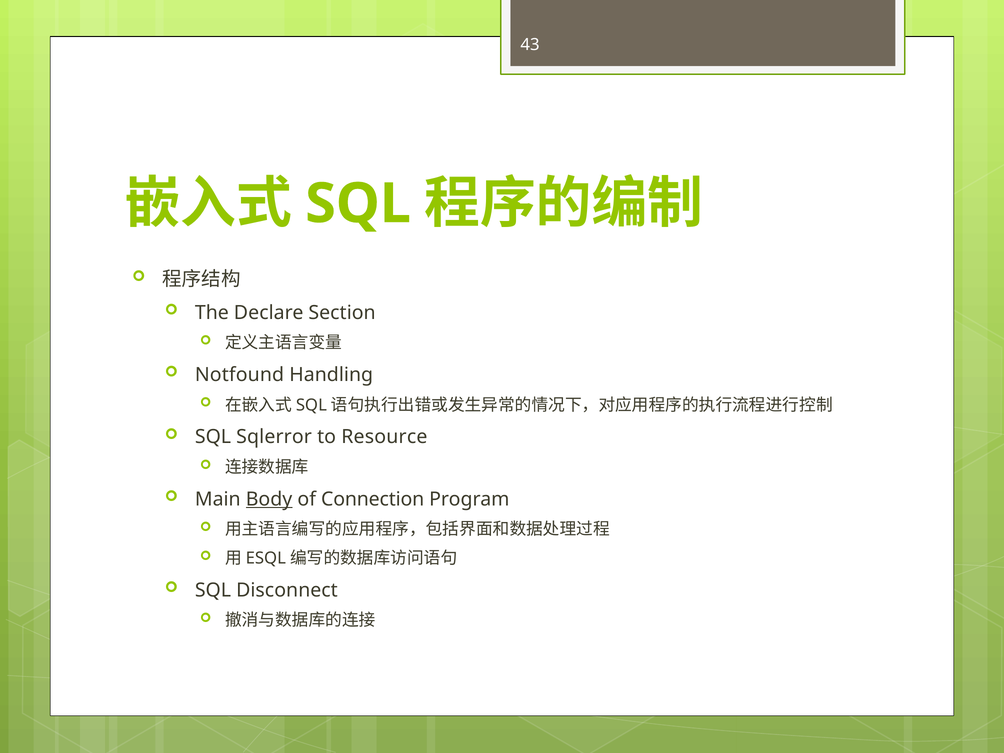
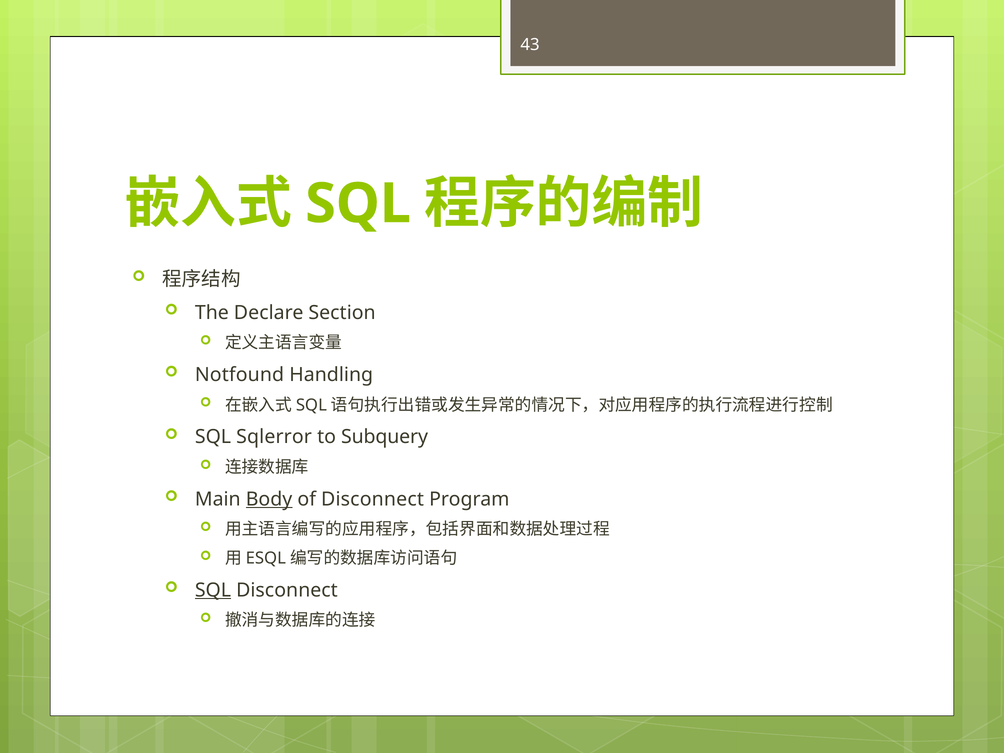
Resource: Resource -> Subquery
of Connection: Connection -> Disconnect
SQL at (213, 590) underline: none -> present
